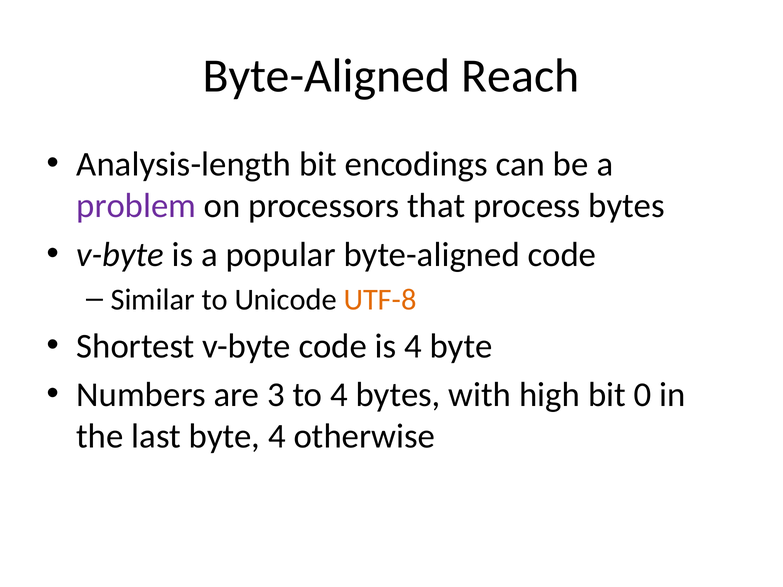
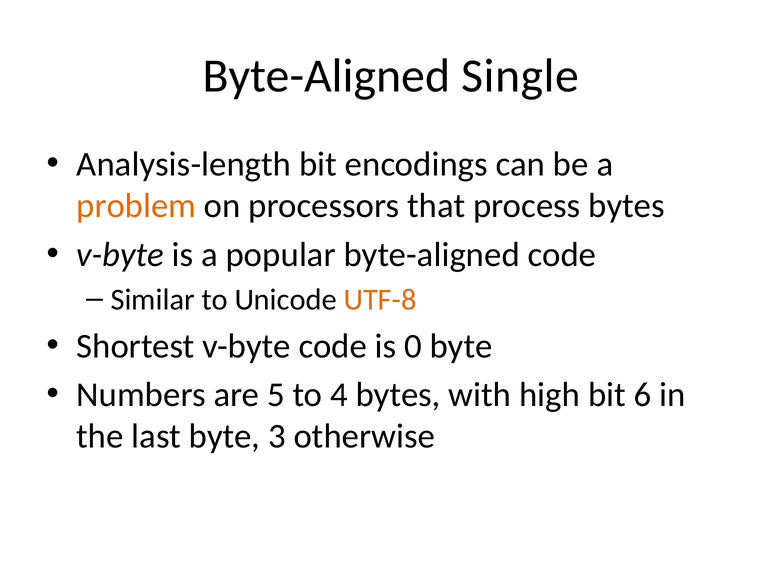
Reach: Reach -> Single
problem colour: purple -> orange
is 4: 4 -> 0
3: 3 -> 5
0: 0 -> 6
byte 4: 4 -> 3
